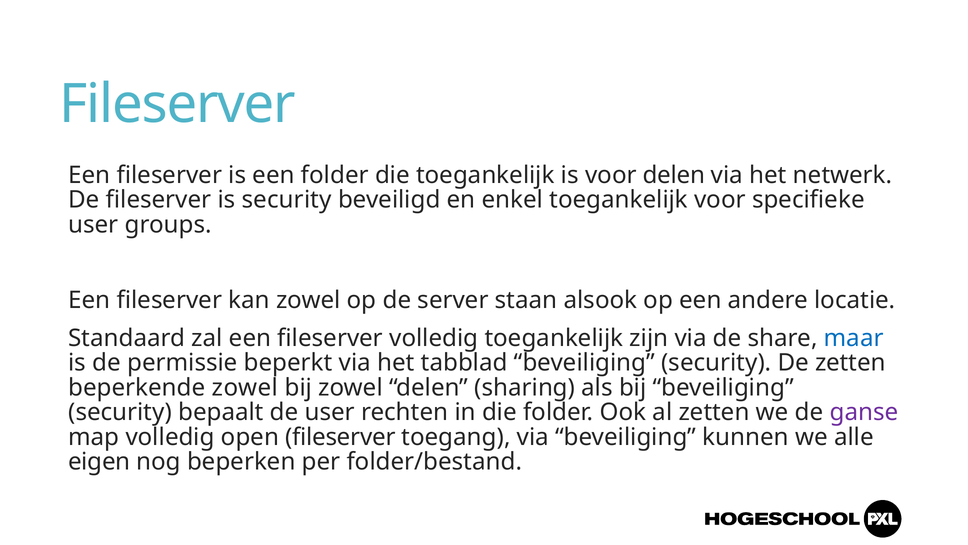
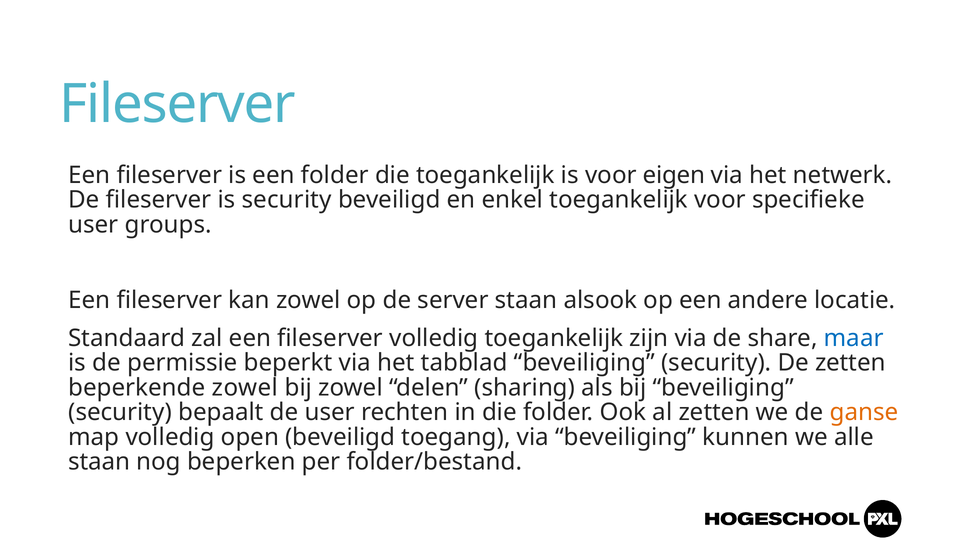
voor delen: delen -> eigen
ganse colour: purple -> orange
open fileserver: fileserver -> beveiligd
eigen at (99, 461): eigen -> staan
